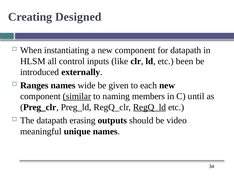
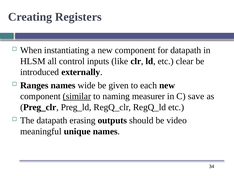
Designed: Designed -> Registers
been: been -> clear
members: members -> measurer
until: until -> save
RegQ_ld underline: present -> none
